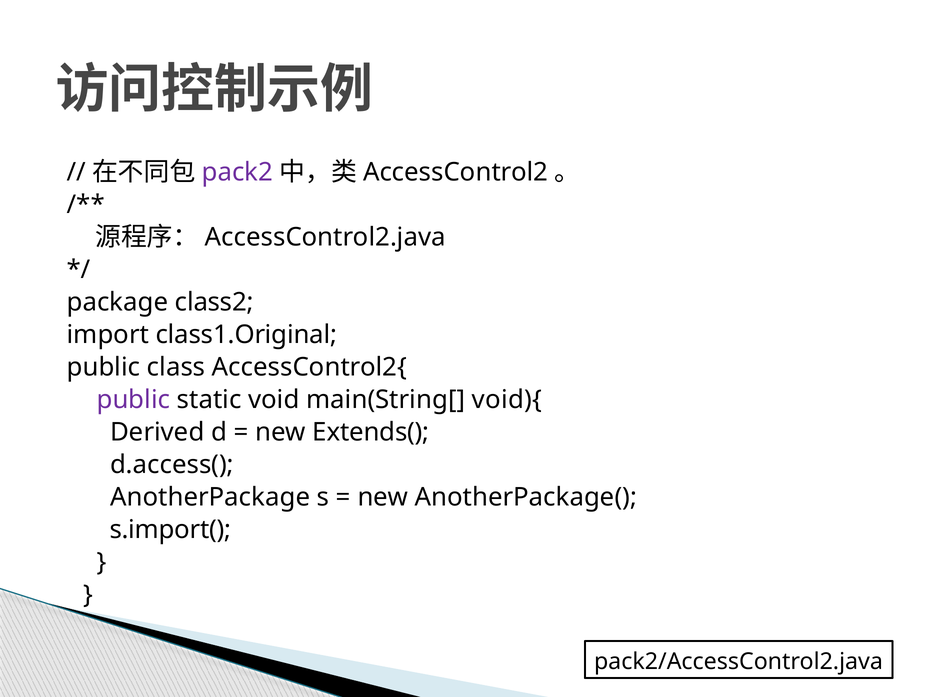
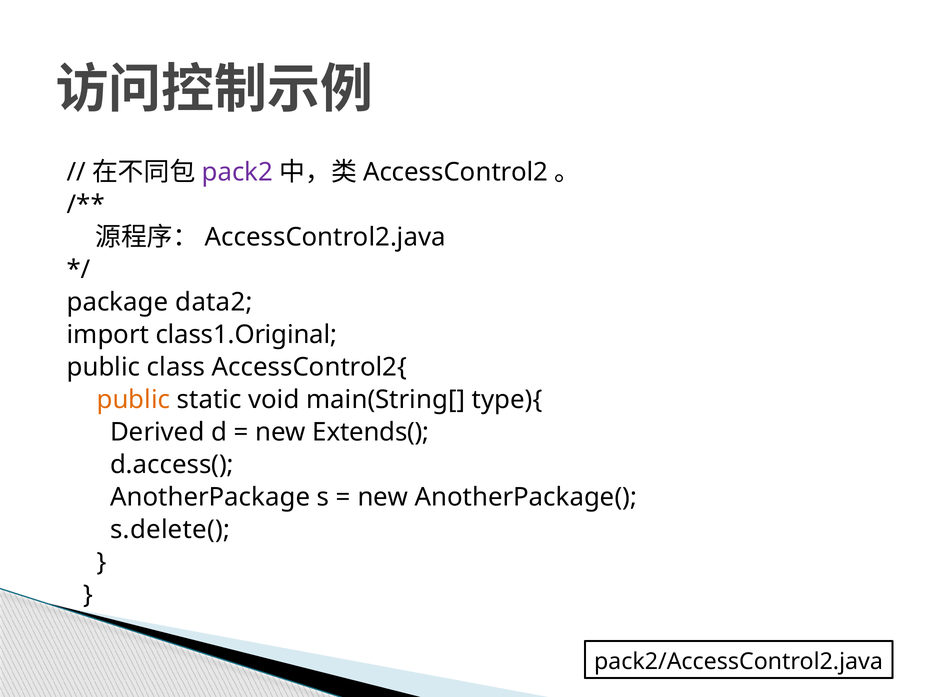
class2: class2 -> data2
public at (133, 400) colour: purple -> orange
void){: void){ -> type){
s.import(: s.import( -> s.delete(
